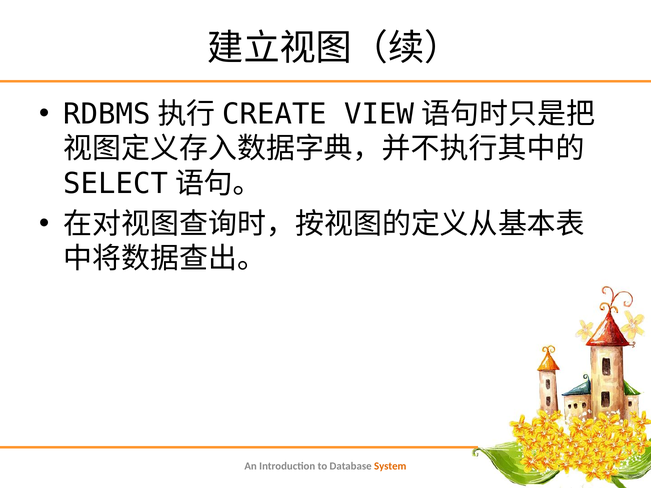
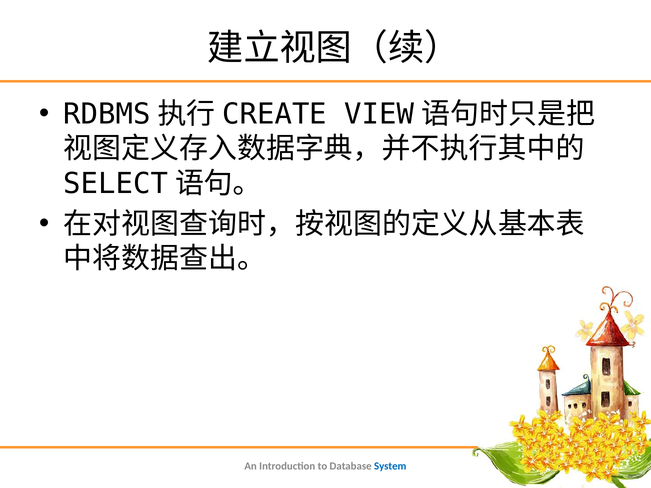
System colour: orange -> blue
